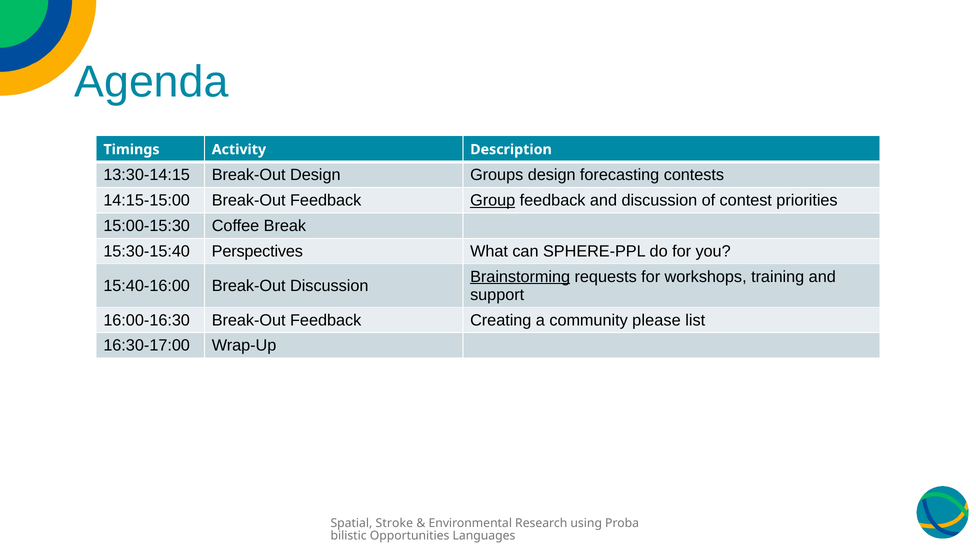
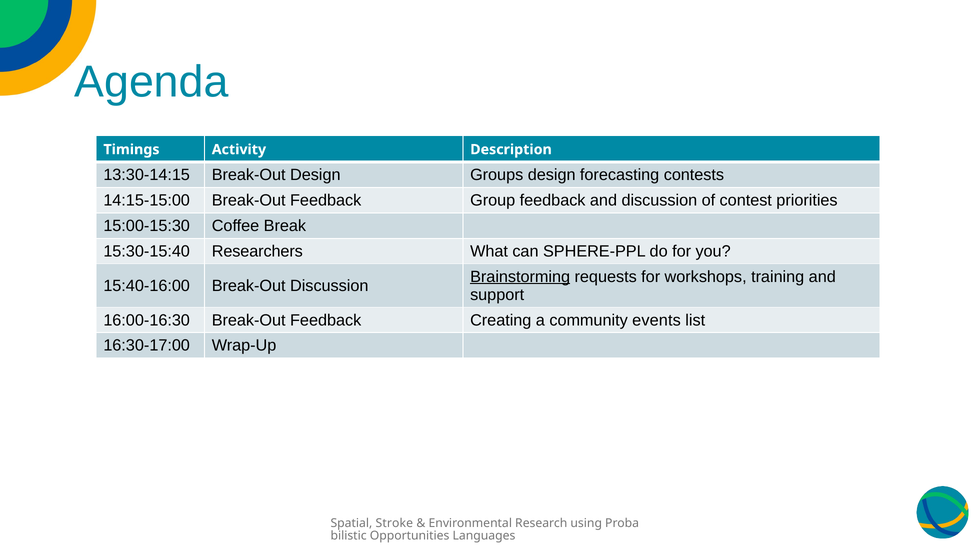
Group underline: present -> none
Perspectives: Perspectives -> Researchers
please: please -> events
